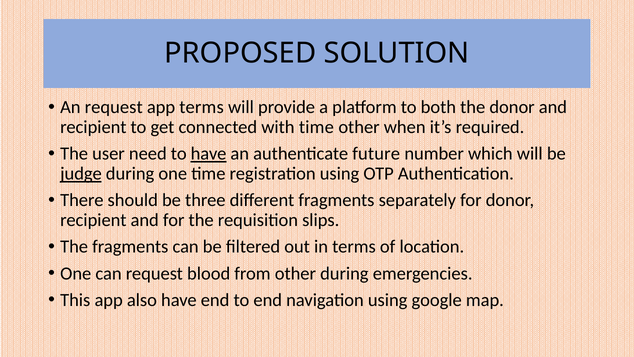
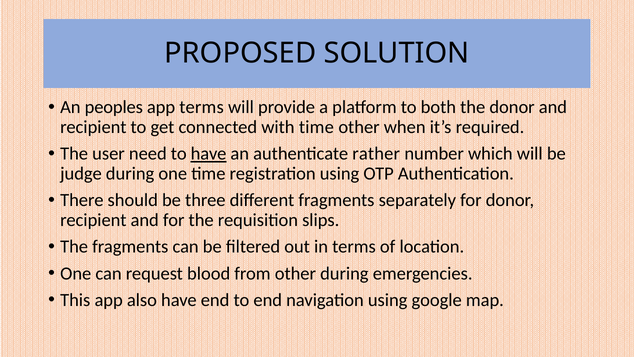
An request: request -> peoples
future: future -> rather
judge underline: present -> none
